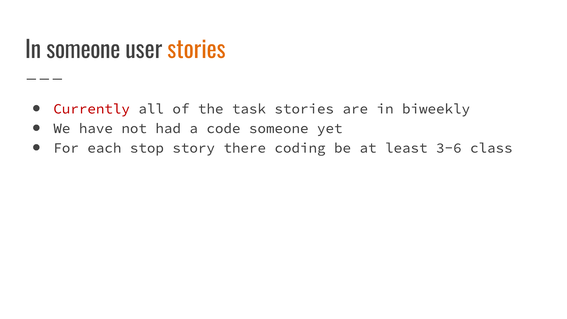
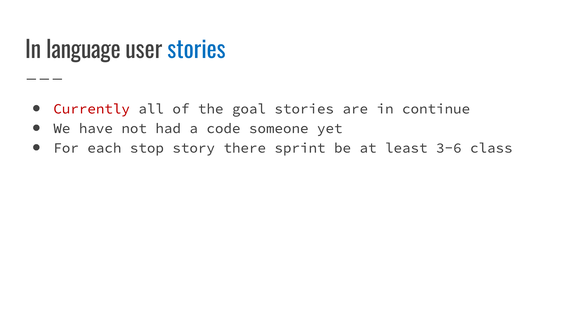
In someone: someone -> language
stories at (197, 50) colour: orange -> blue
task: task -> goal
biweekly: biweekly -> continue
coding: coding -> sprint
